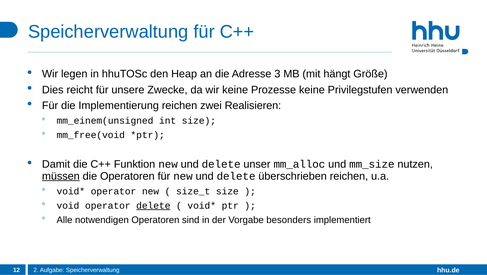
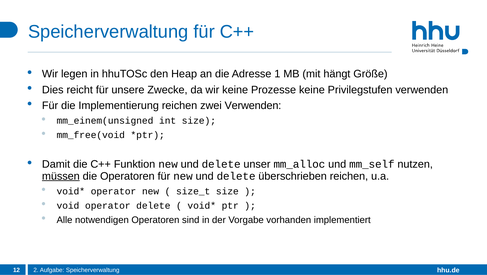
3: 3 -> 1
zwei Realisieren: Realisieren -> Verwenden
mm_size: mm_size -> mm_self
delete at (153, 205) underline: present -> none
besonders: besonders -> vorhanden
